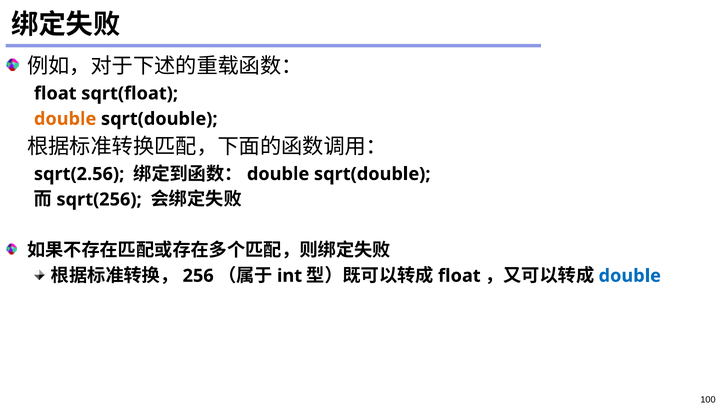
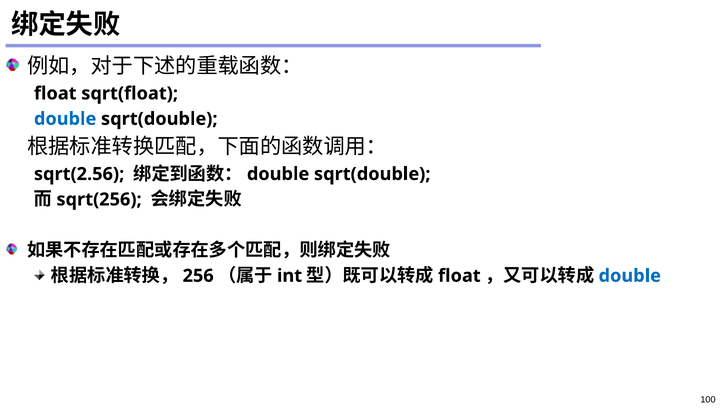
double at (65, 119) colour: orange -> blue
